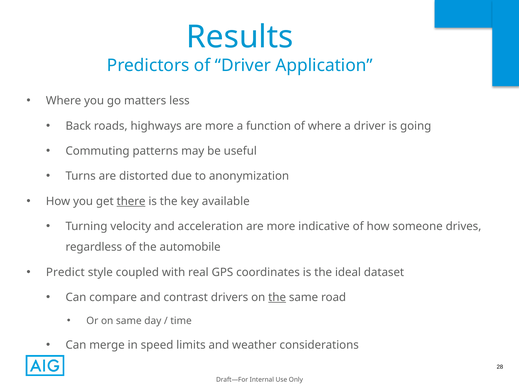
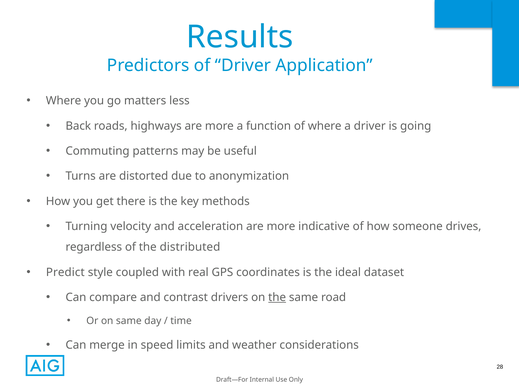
there underline: present -> none
available: available -> methods
automobile: automobile -> distributed
